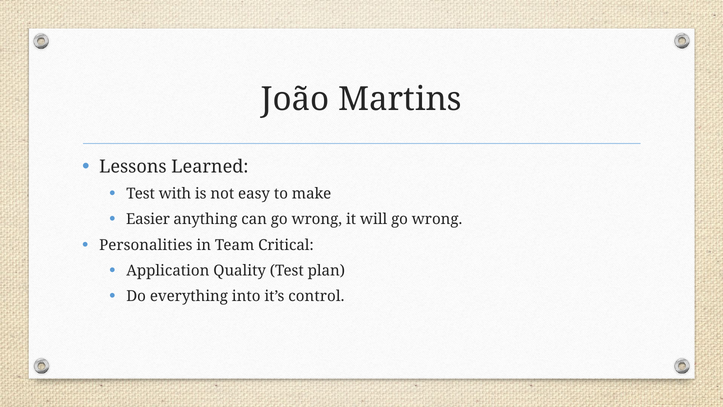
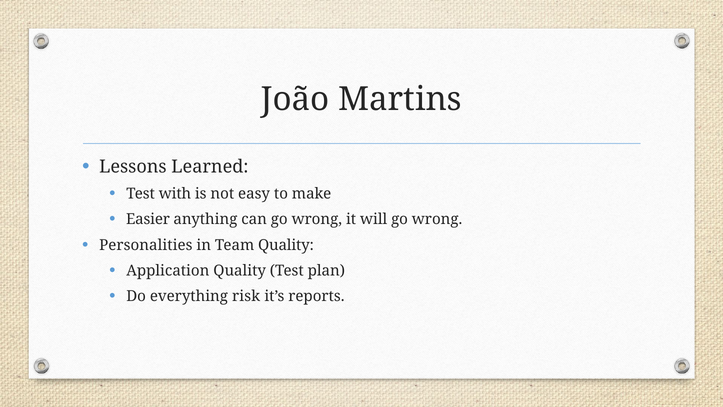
Team Critical: Critical -> Quality
into: into -> risk
control: control -> reports
